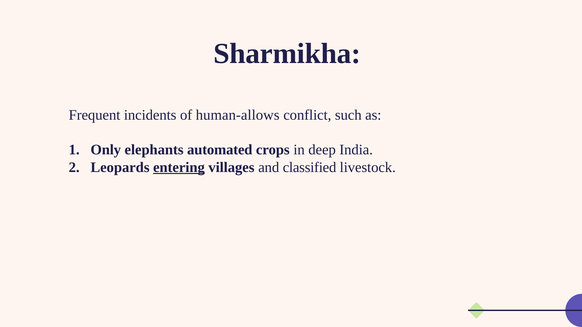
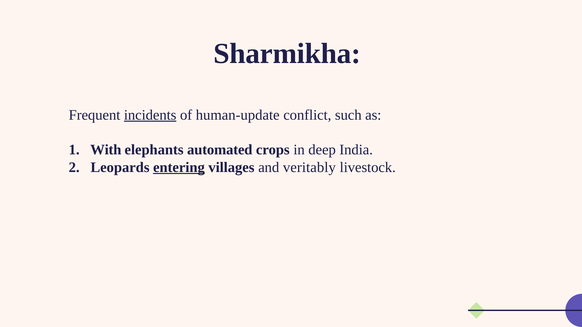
incidents underline: none -> present
human-allows: human-allows -> human-update
Only: Only -> With
classified: classified -> veritably
